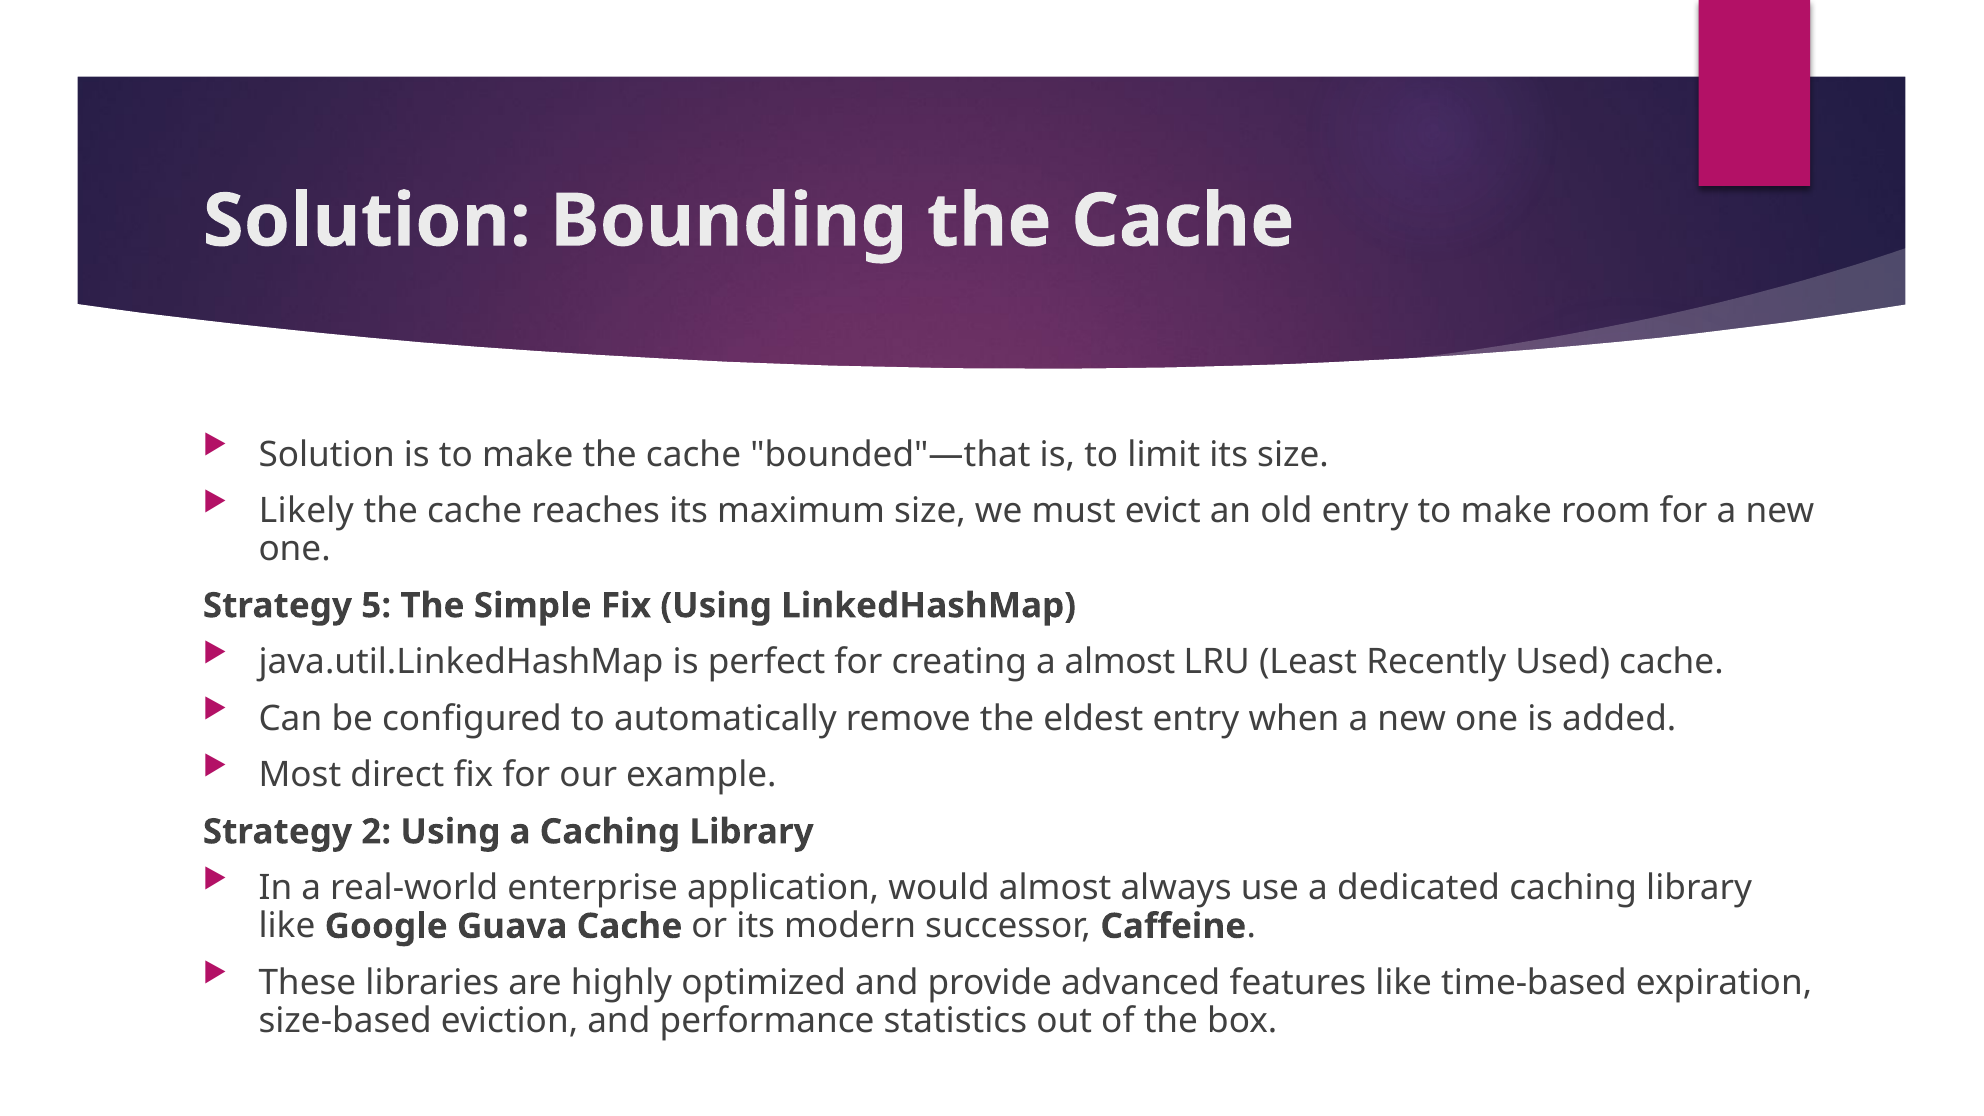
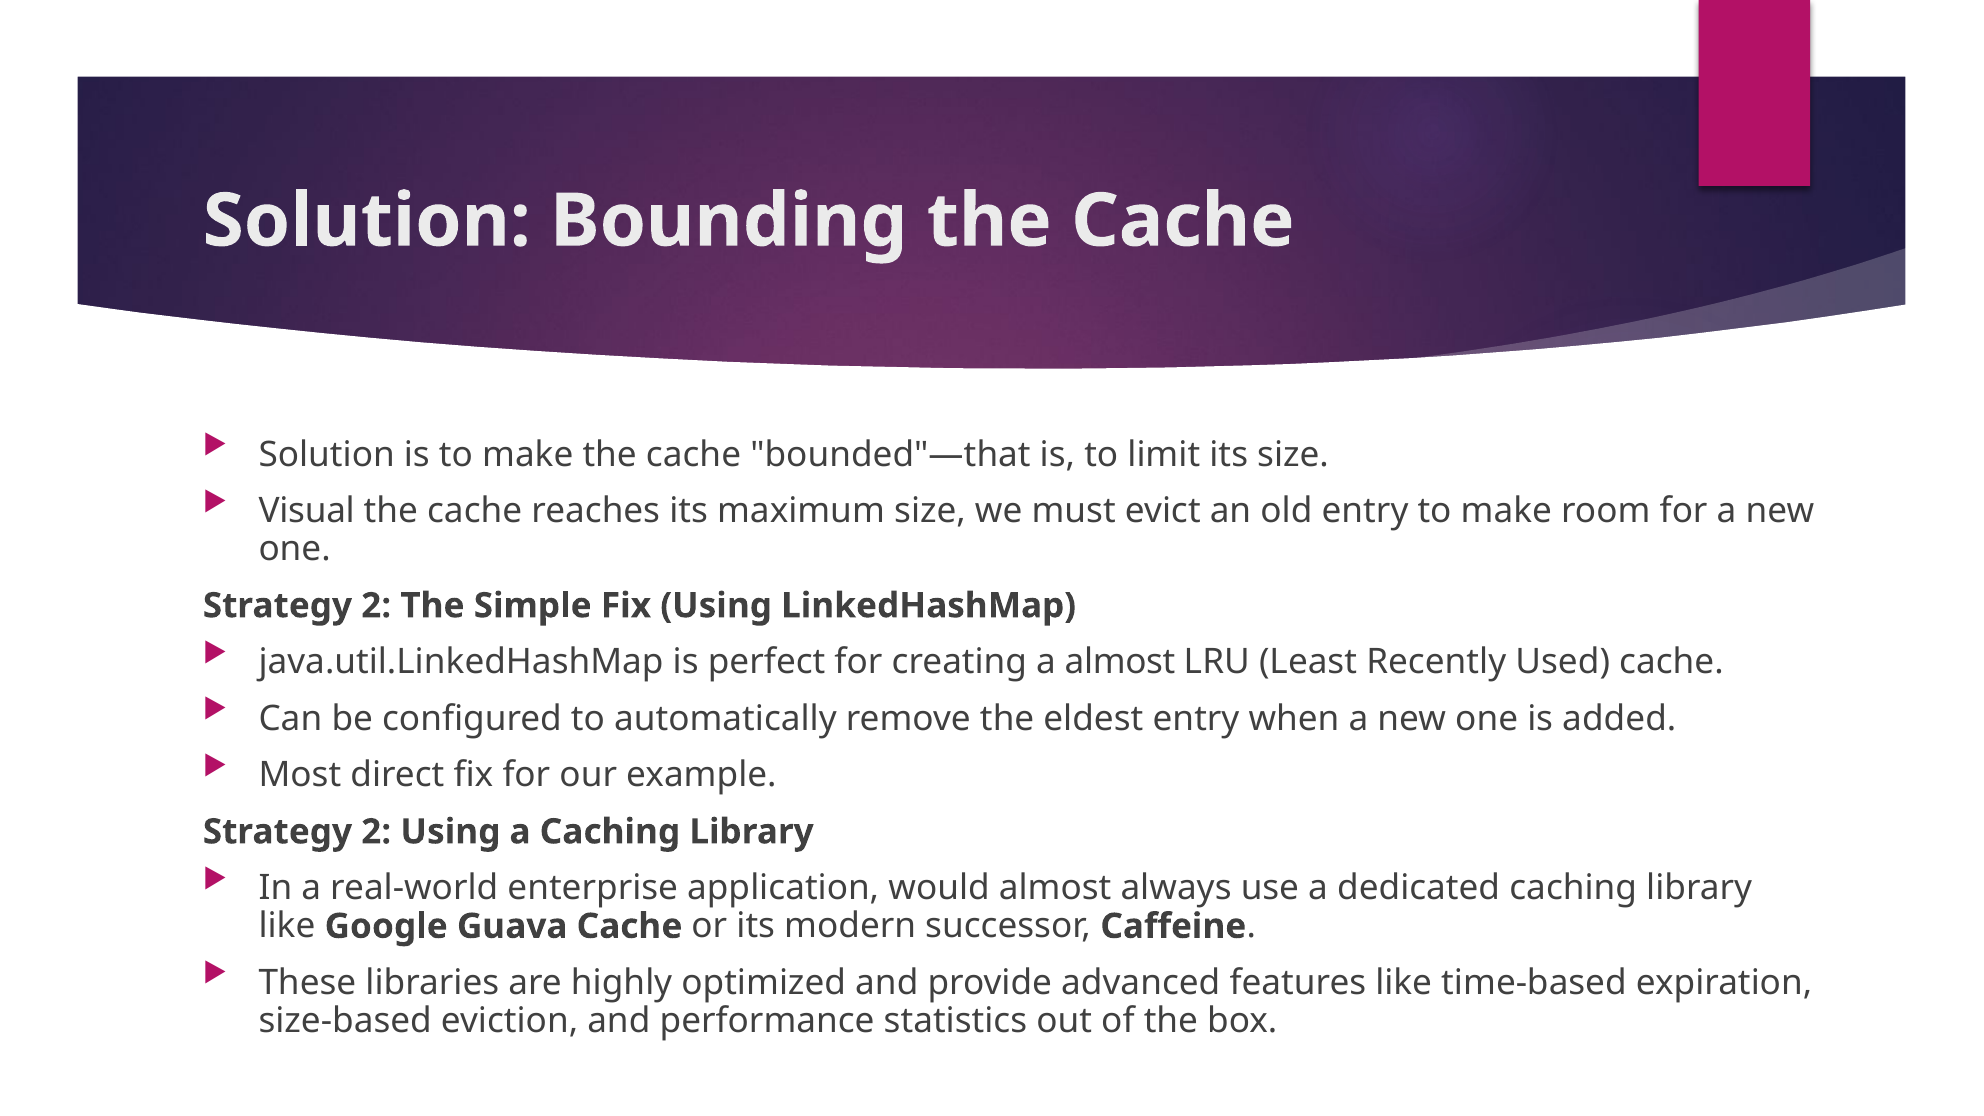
Likely: Likely -> Visual
5 at (376, 606): 5 -> 2
